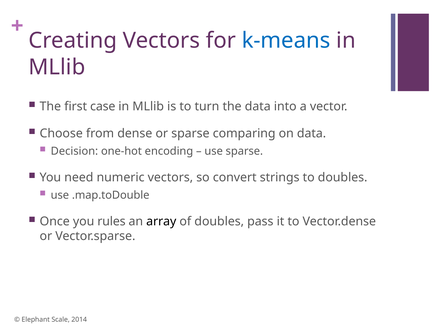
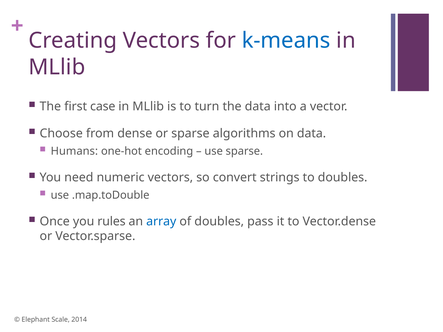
comparing: comparing -> algorithms
Decision: Decision -> Humans
array colour: black -> blue
